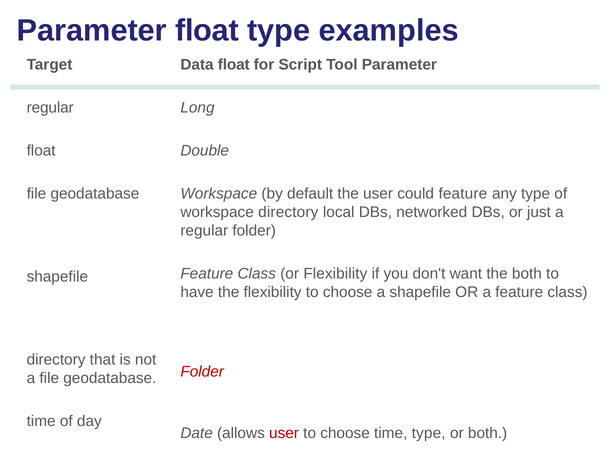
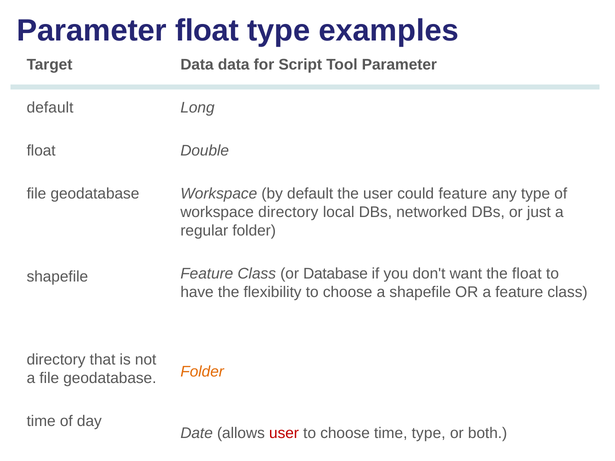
Data float: float -> data
regular at (50, 108): regular -> default
or Flexibility: Flexibility -> Database
the both: both -> float
Folder at (202, 372) colour: red -> orange
